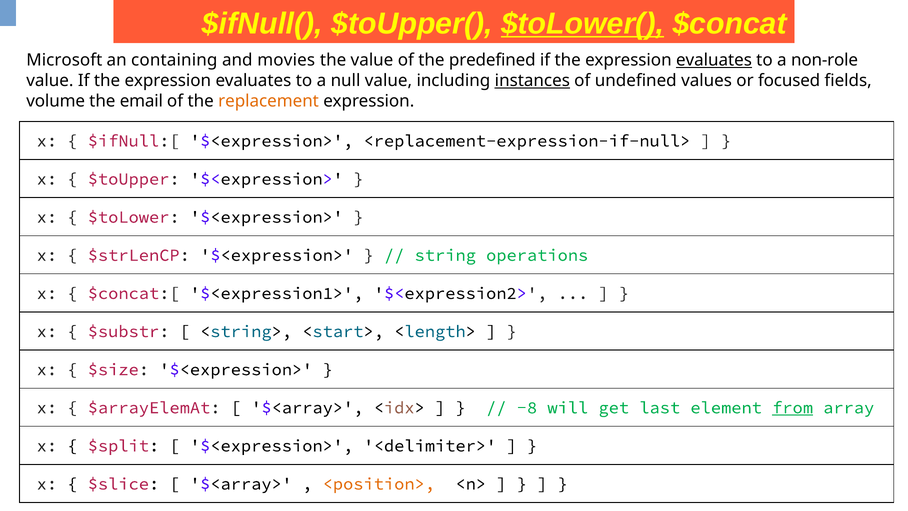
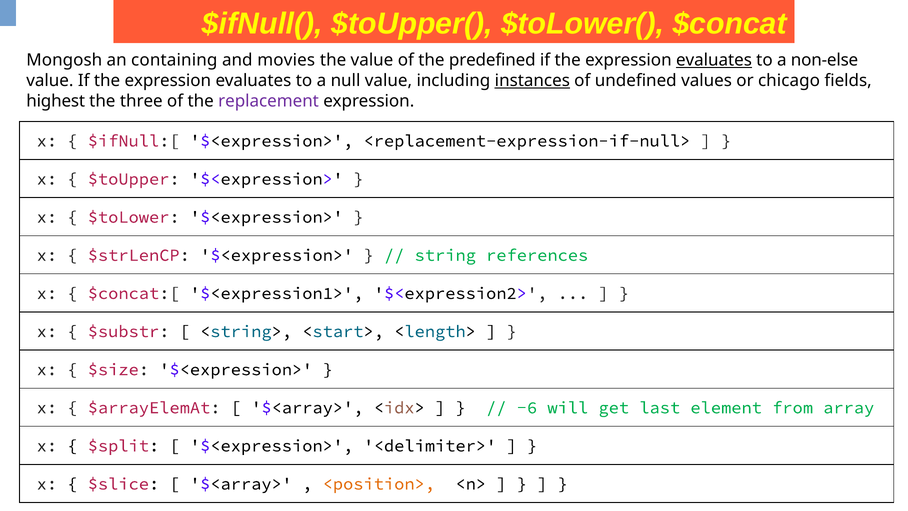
$toLower( underline: present -> none
Microsoft: Microsoft -> Mongosh
non-role: non-role -> non-else
focused: focused -> chicago
volume: volume -> highest
email: email -> three
replacement colour: orange -> purple
operations: operations -> references
-8: -8 -> -6
from underline: present -> none
